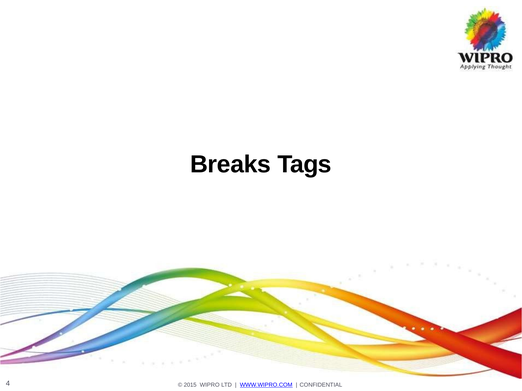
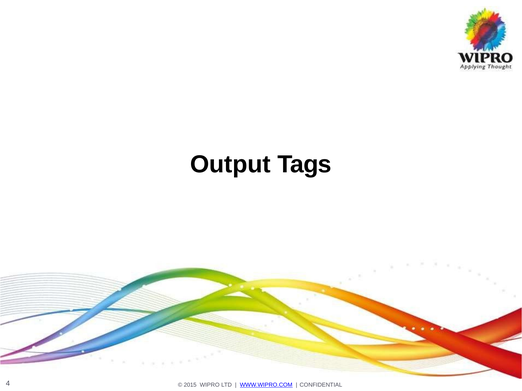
Breaks: Breaks -> Output
